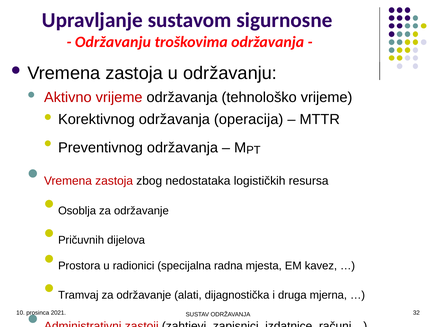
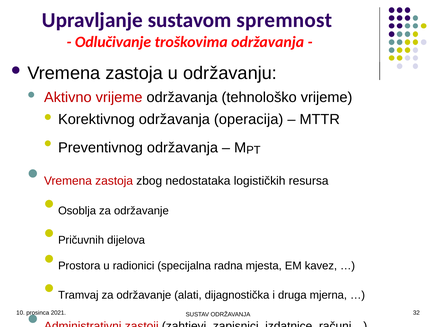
sigurnosne: sigurnosne -> spremnost
Održavanju at (113, 42): Održavanju -> Odlučivanje
